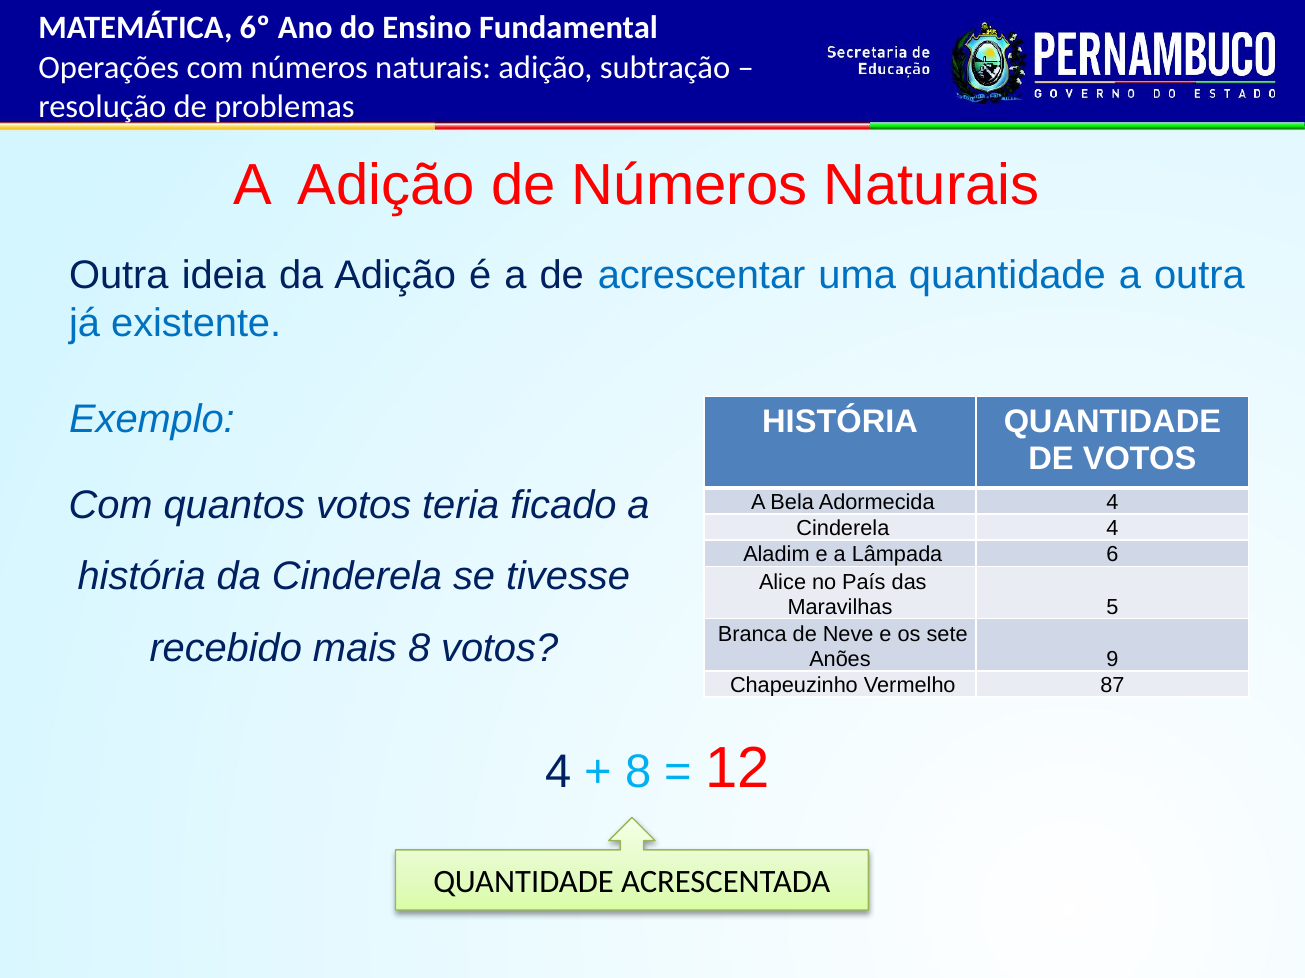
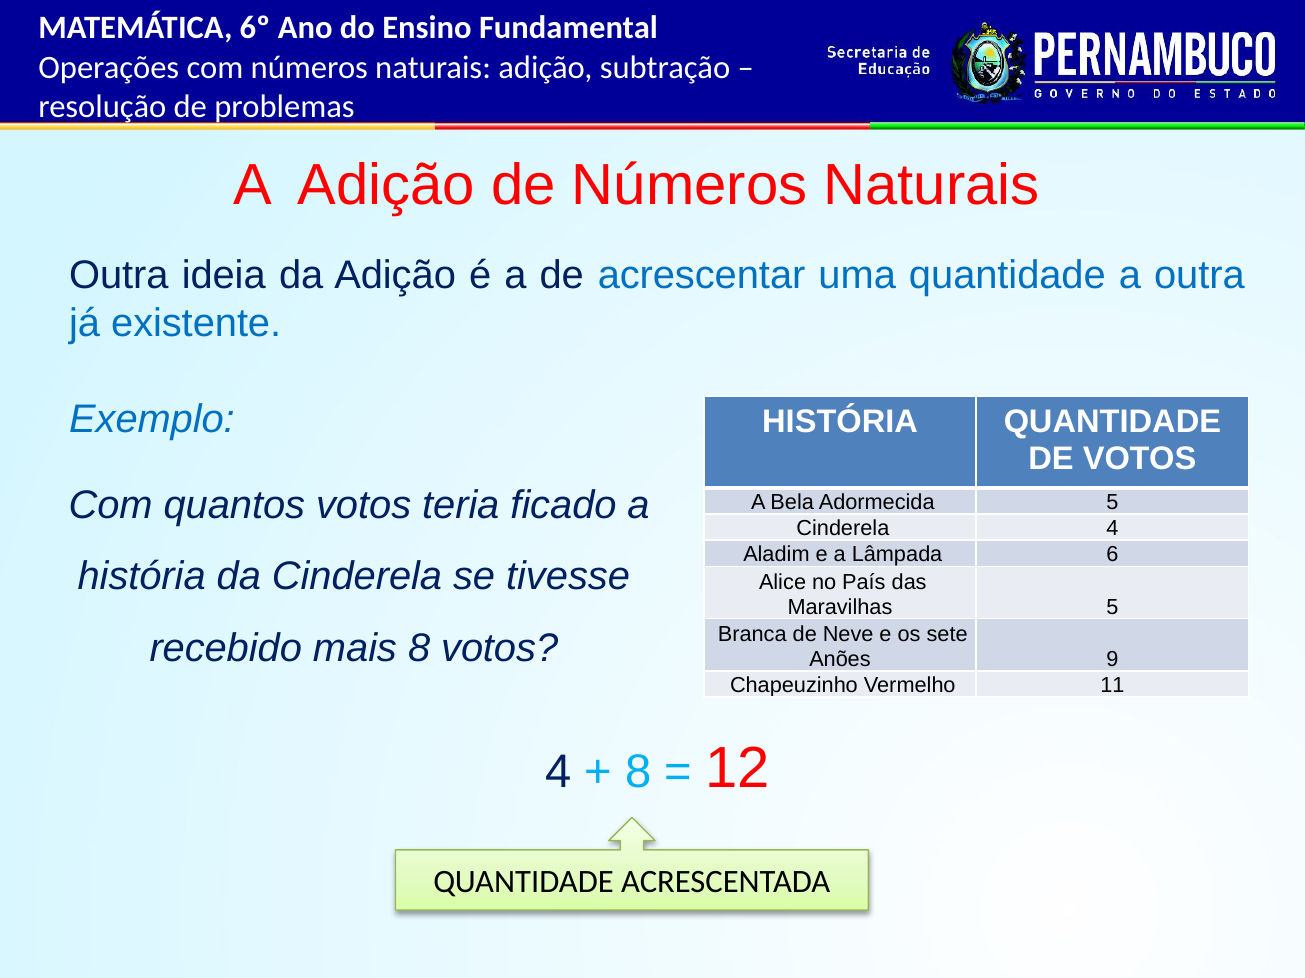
Adormecida 4: 4 -> 5
87: 87 -> 11
